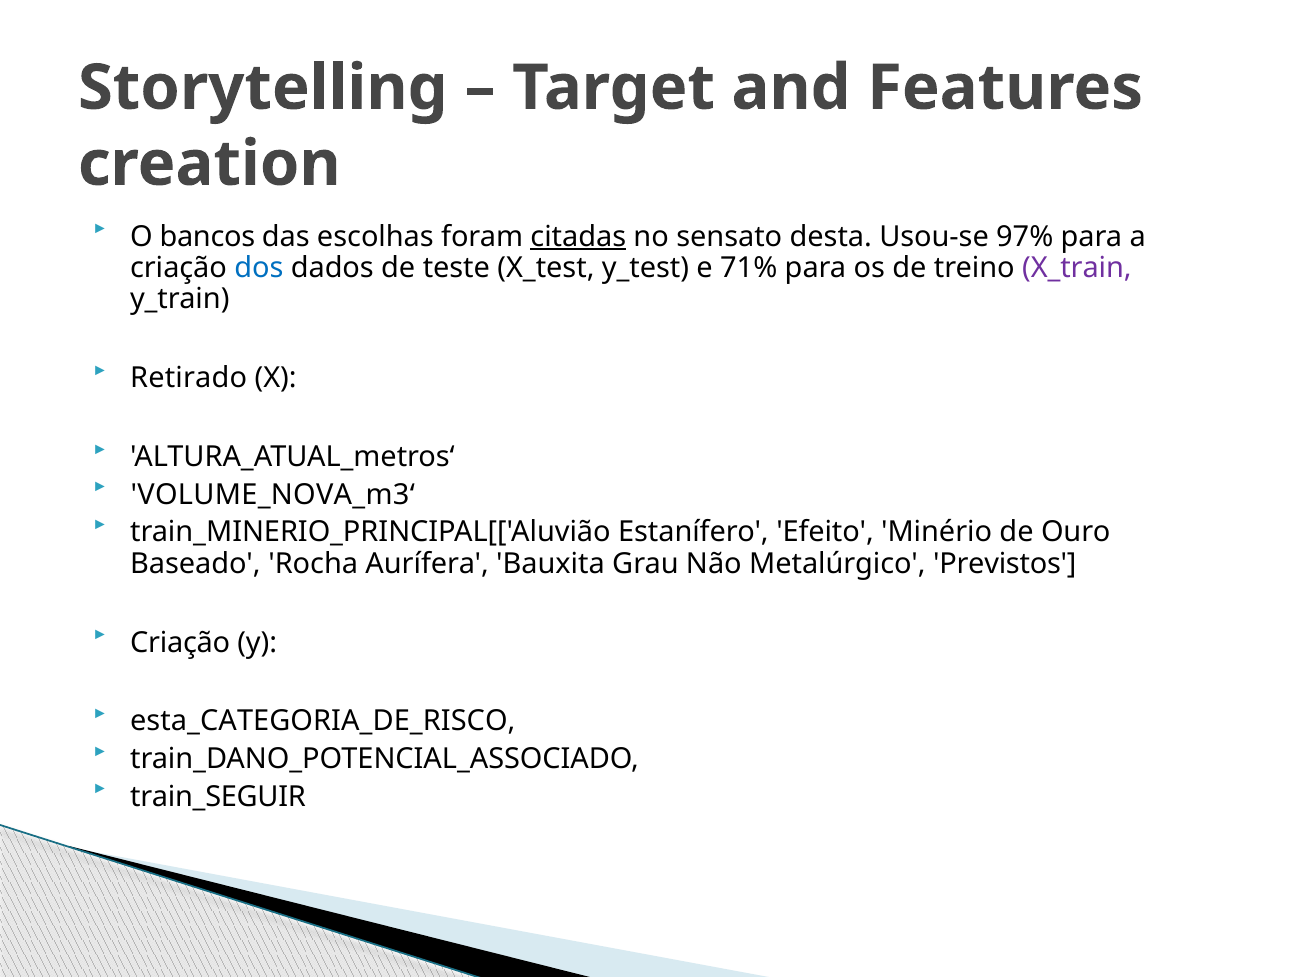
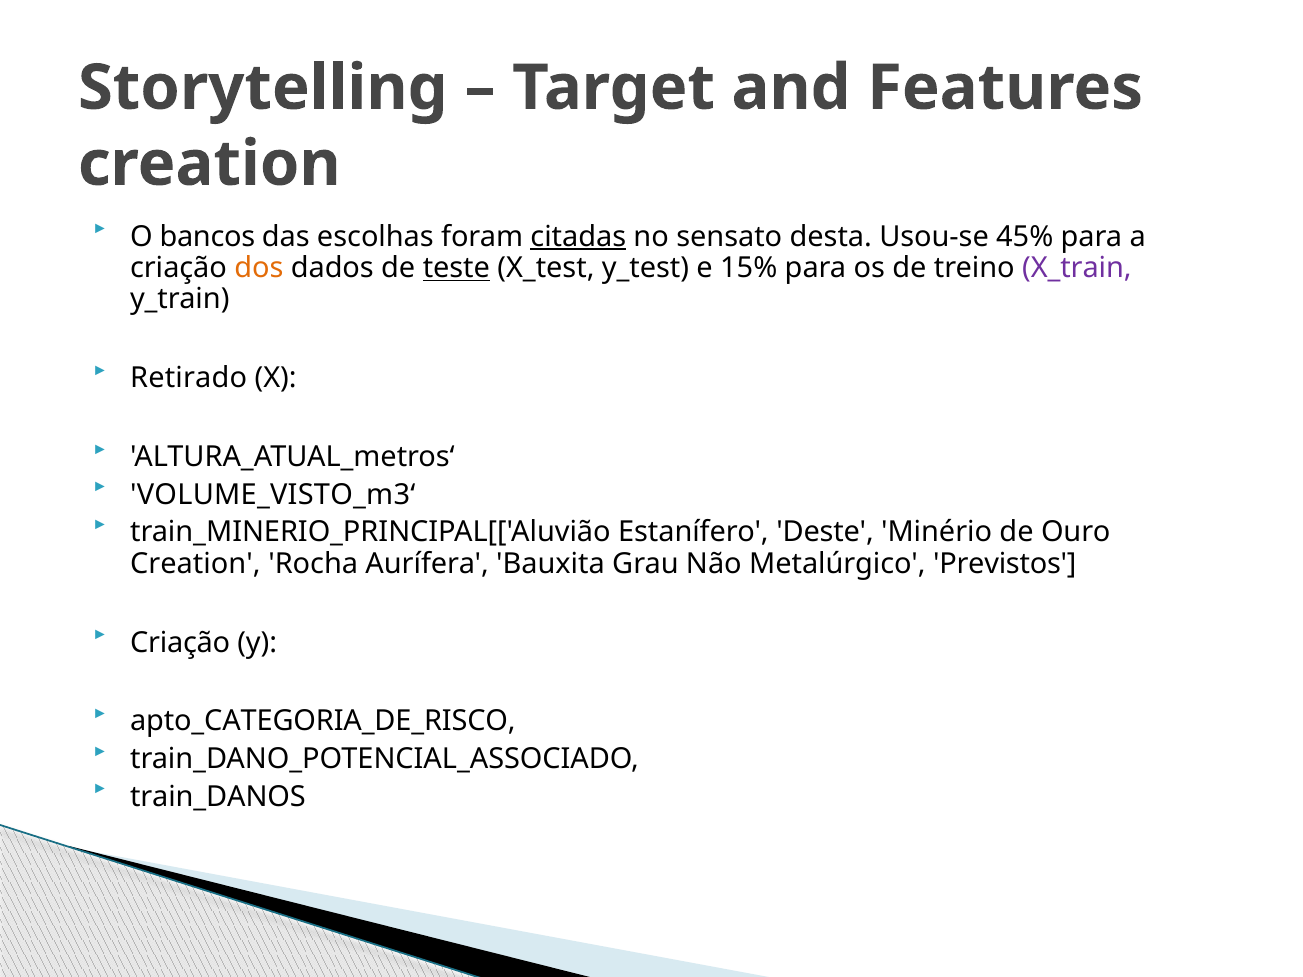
97%: 97% -> 45%
dos colour: blue -> orange
teste underline: none -> present
71%: 71% -> 15%
VOLUME_NOVA_m3‘: VOLUME_NOVA_m3‘ -> VOLUME_VISTO_m3‘
Efeito: Efeito -> Deste
Baseado at (195, 564): Baseado -> Creation
esta_CATEGORIA_DE_RISCO: esta_CATEGORIA_DE_RISCO -> apto_CATEGORIA_DE_RISCO
train_SEGUIR: train_SEGUIR -> train_DANOS
